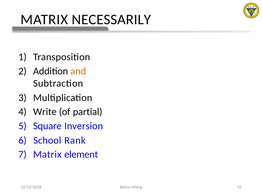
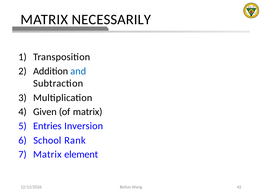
and colour: orange -> blue
Write: Write -> Given
of partial: partial -> matrix
Square: Square -> Entries
